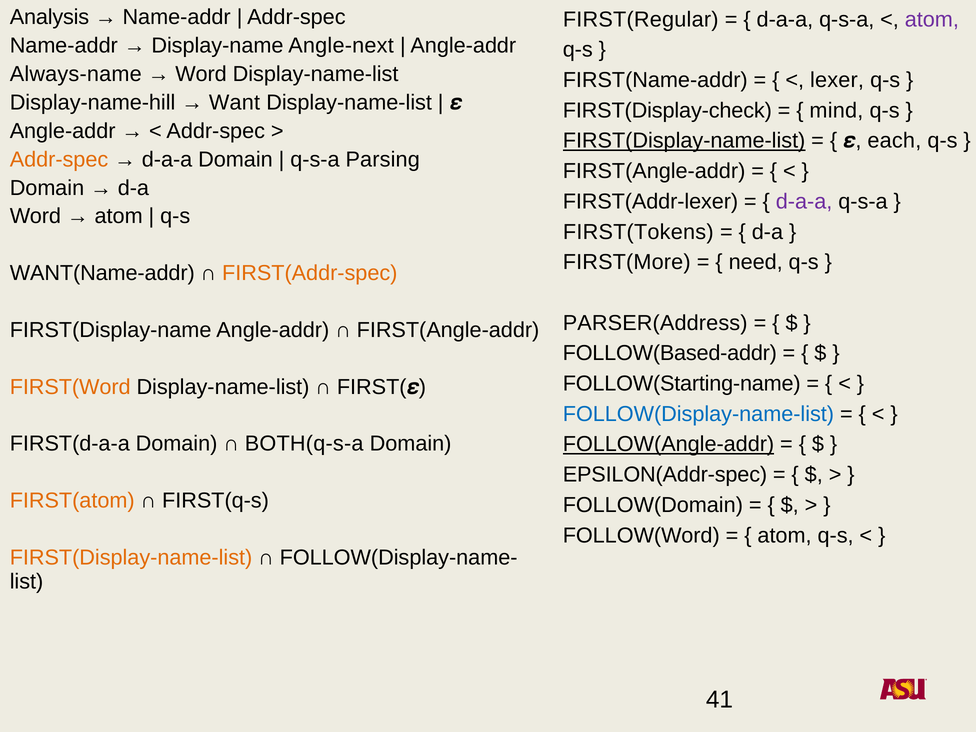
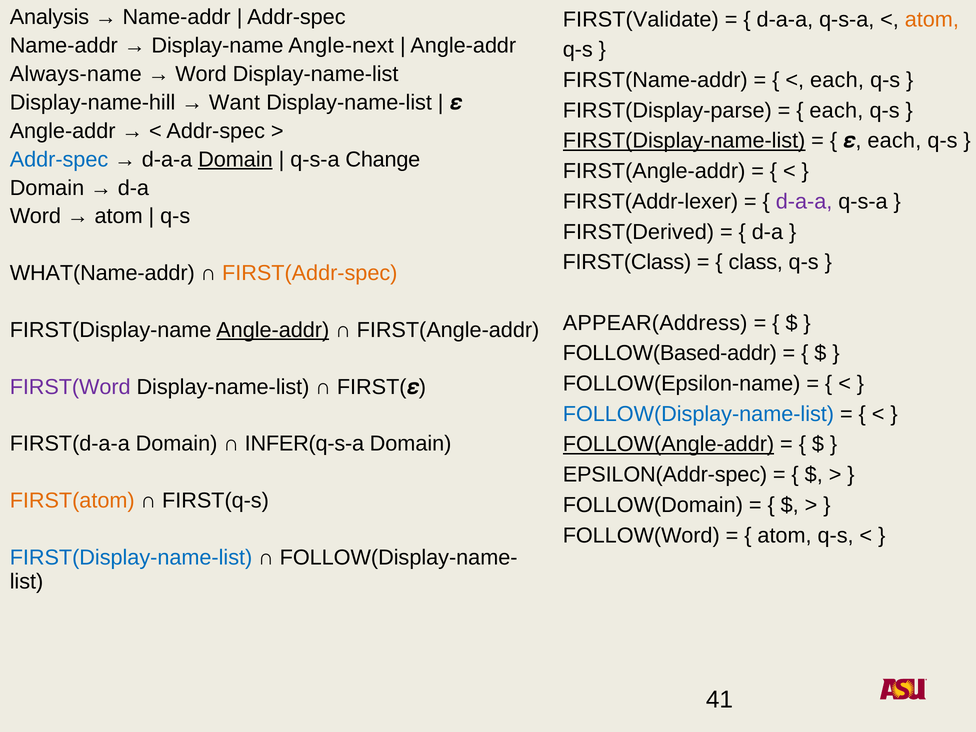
FIRST(Regular: FIRST(Regular -> FIRST(Validate
atom at (932, 19) colour: purple -> orange
lexer at (837, 80): lexer -> each
FIRST(Display-check: FIRST(Display-check -> FIRST(Display-parse
mind at (836, 110): mind -> each
Addr-spec at (59, 159) colour: orange -> blue
Domain at (235, 159) underline: none -> present
Parsing: Parsing -> Change
FIRST(Tokens: FIRST(Tokens -> FIRST(Derived
FIRST(More: FIRST(More -> FIRST(Class
need: need -> class
WANT(Name-addr: WANT(Name-addr -> WHAT(Name-addr
PARSER(Address: PARSER(Address -> APPEAR(Address
Angle-addr at (273, 330) underline: none -> present
FOLLOW(Starting-name: FOLLOW(Starting-name -> FOLLOW(Epsilon-name
FIRST(Word colour: orange -> purple
BOTH(q-s-a: BOTH(q-s-a -> INFER(q-s-a
FIRST(Display-name-list at (131, 558) colour: orange -> blue
